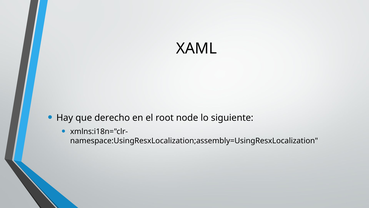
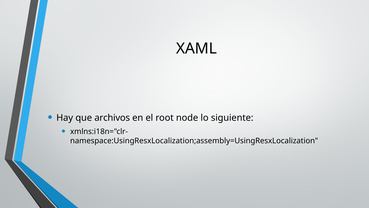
derecho: derecho -> archivos
